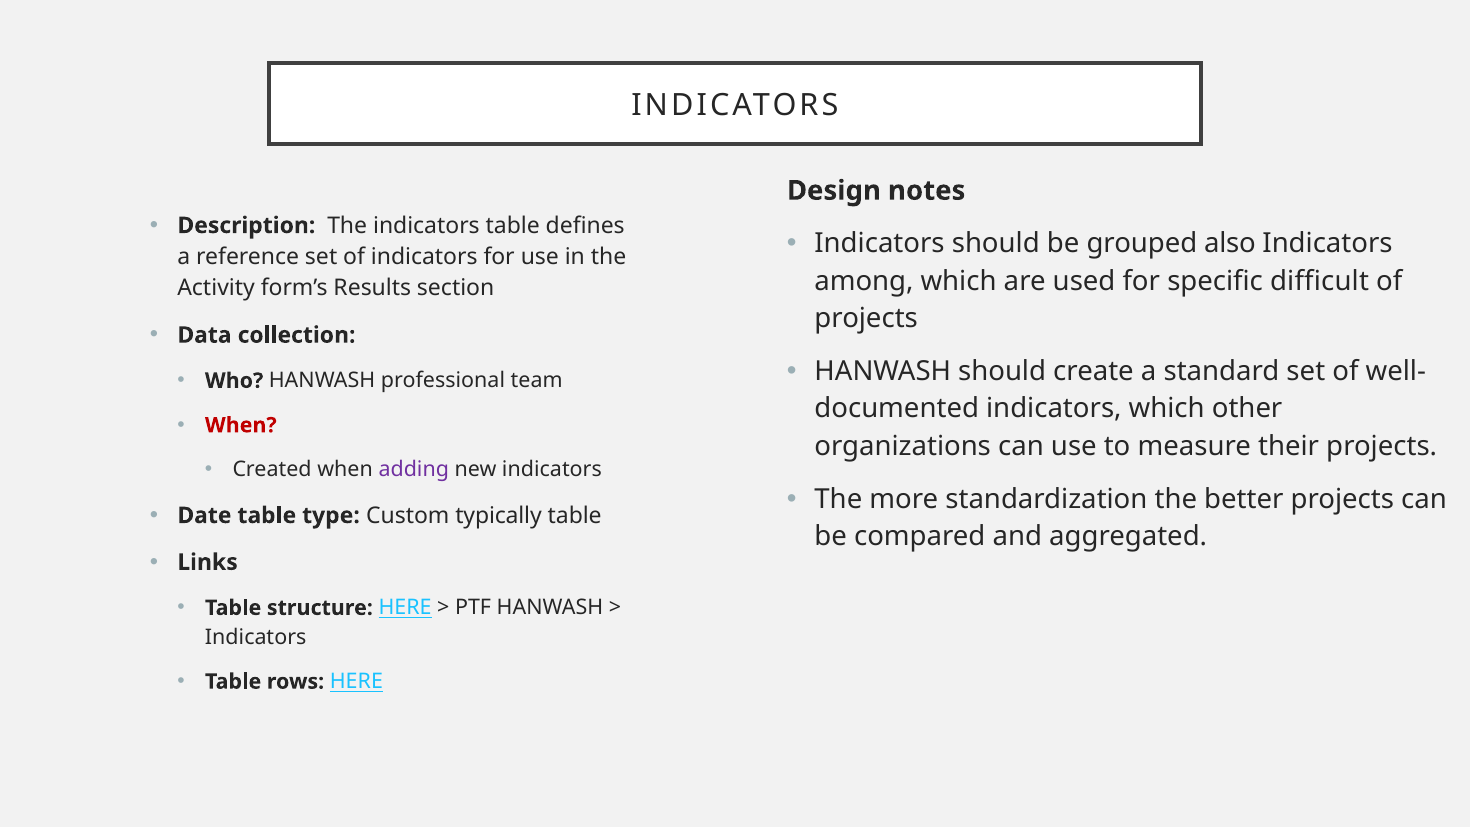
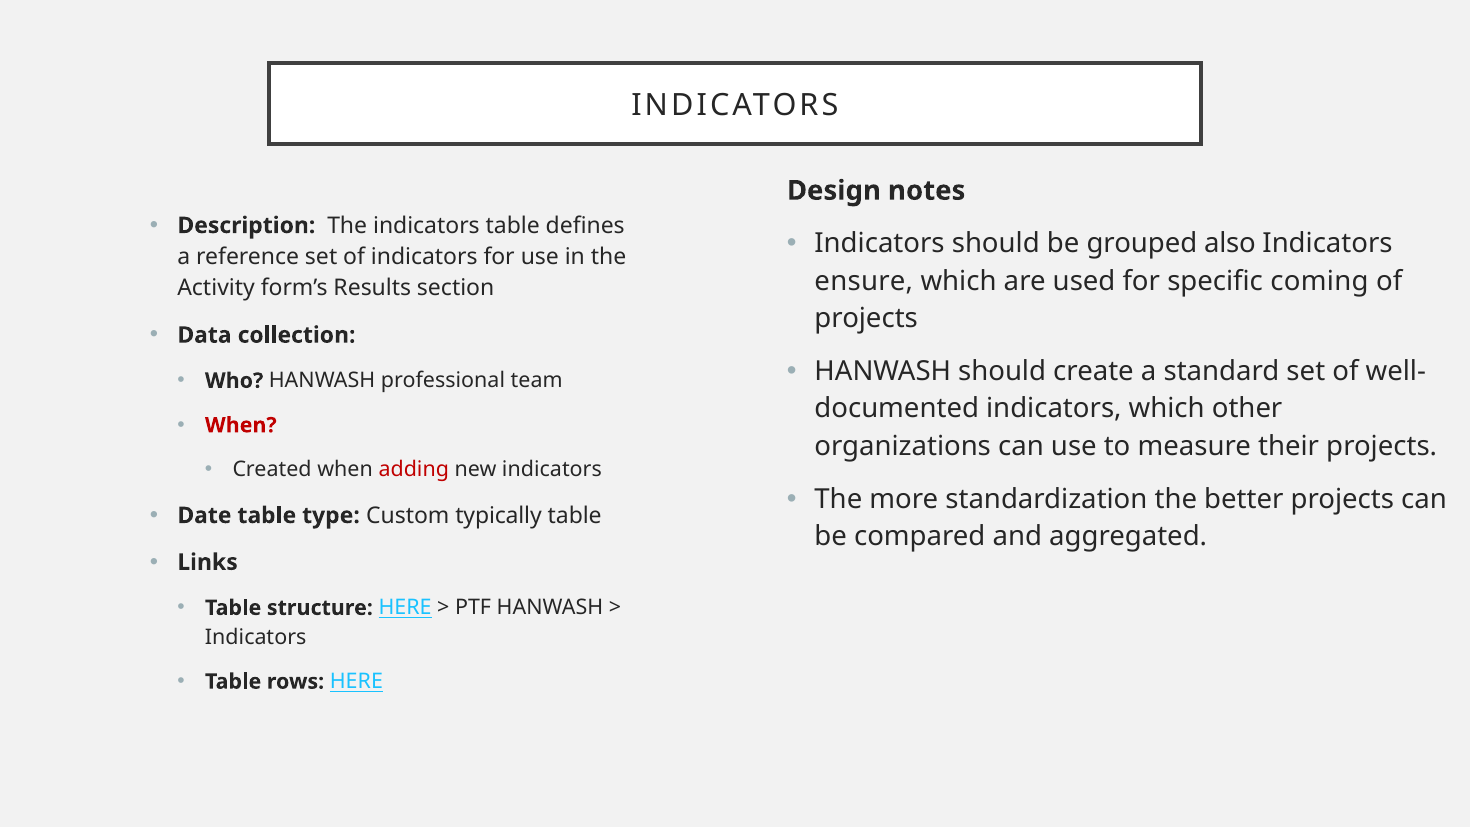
among: among -> ensure
difficult: difficult -> coming
adding colour: purple -> red
